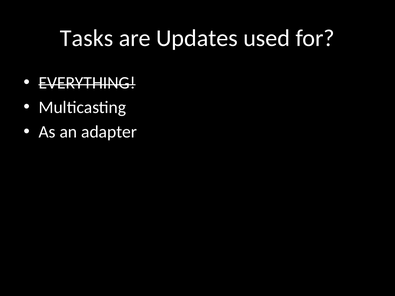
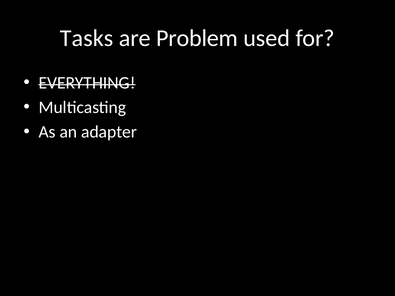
Updates: Updates -> Problem
